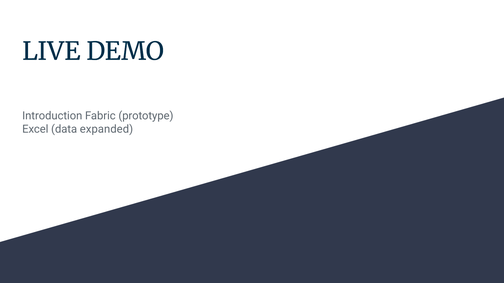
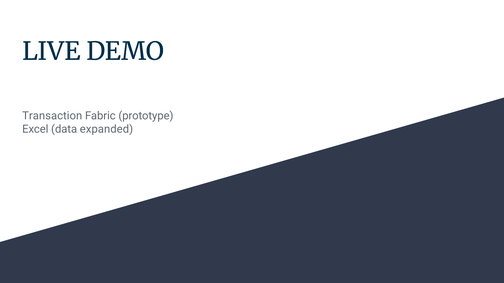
Introduction: Introduction -> Transaction
